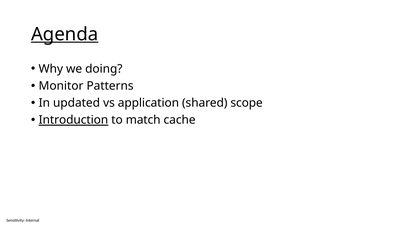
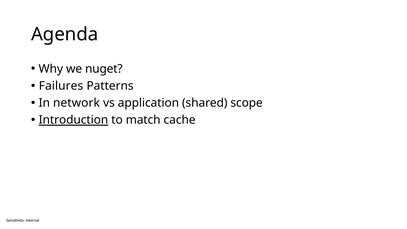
Agenda underline: present -> none
doing: doing -> nuget
Monitor: Monitor -> Failures
updated: updated -> network
